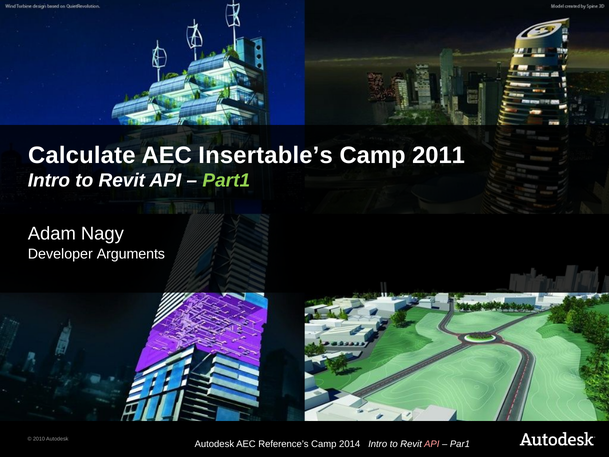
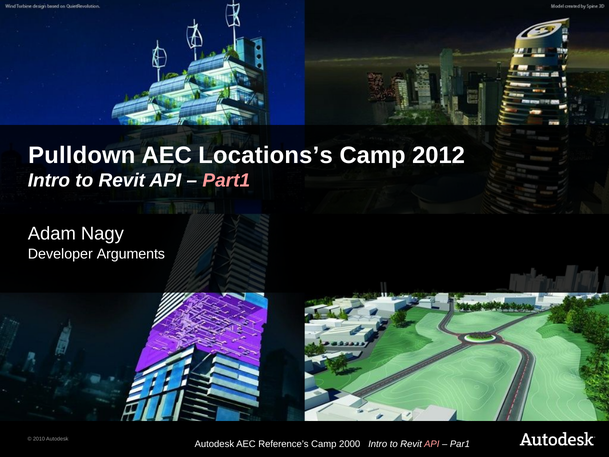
Calculate: Calculate -> Pulldown
Insertable’s: Insertable’s -> Locations’s
2011: 2011 -> 2012
Part1 colour: light green -> pink
2014: 2014 -> 2000
